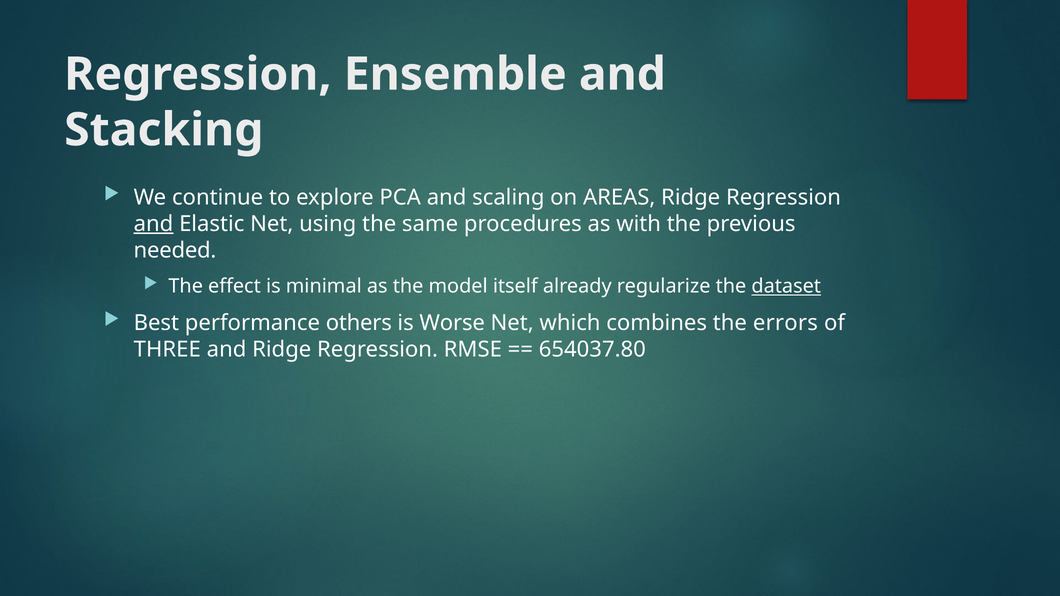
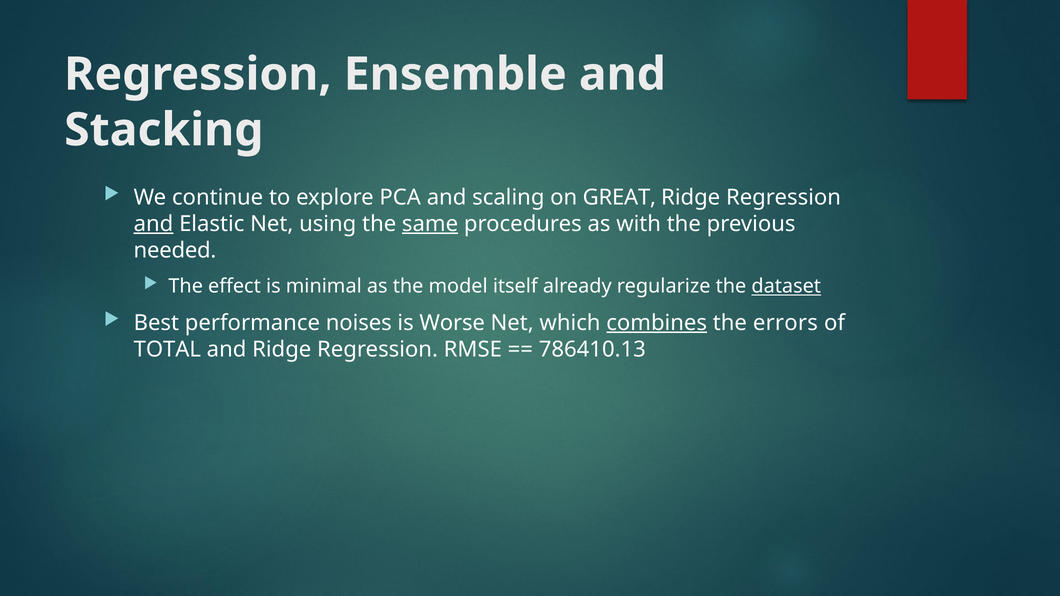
AREAS: AREAS -> GREAT
same underline: none -> present
others: others -> noises
combines underline: none -> present
THREE: THREE -> TOTAL
654037.80: 654037.80 -> 786410.13
